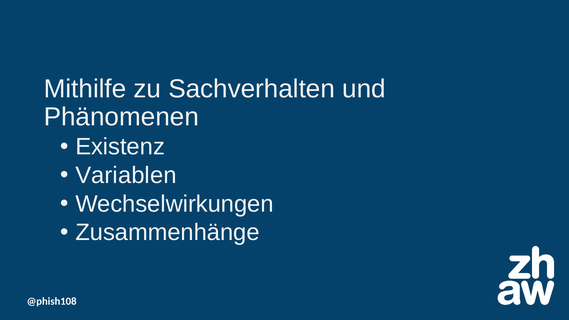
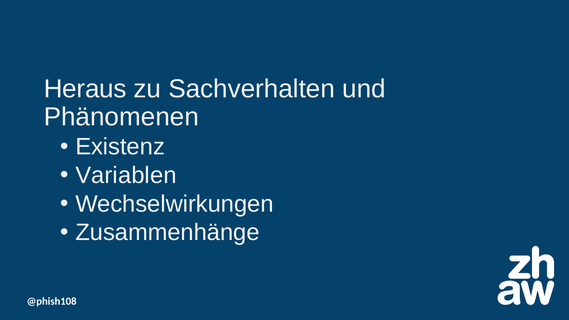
Mithilfe: Mithilfe -> Heraus
